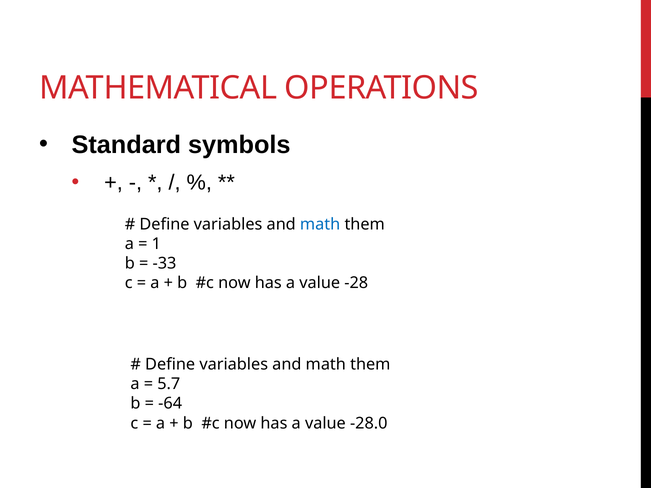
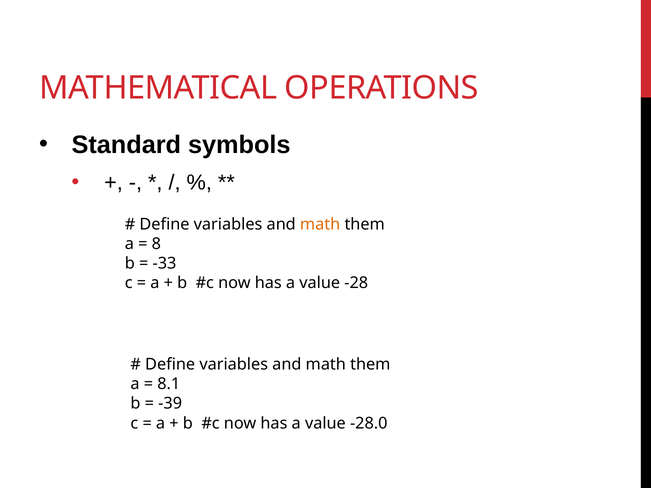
math at (320, 225) colour: blue -> orange
1: 1 -> 8
5.7: 5.7 -> 8.1
-64: -64 -> -39
